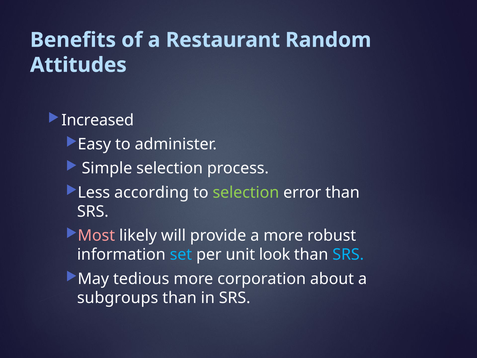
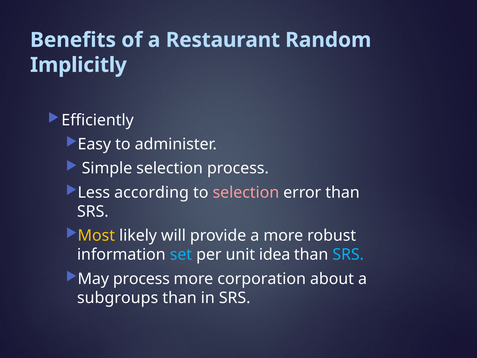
Attitudes: Attitudes -> Implicitly
Increased: Increased -> Efficiently
selection at (246, 192) colour: light green -> pink
Most colour: pink -> yellow
look: look -> idea
May tedious: tedious -> process
